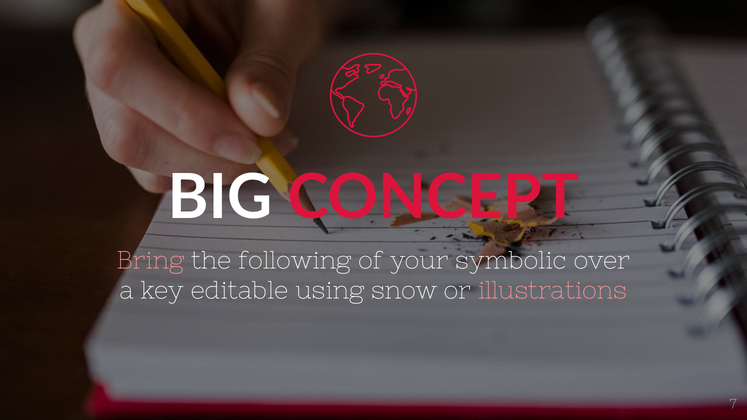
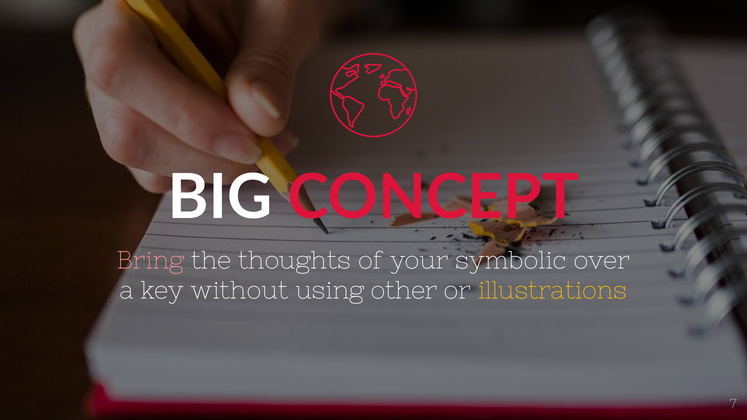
following: following -> thoughts
editable: editable -> without
snow: snow -> other
illustrations colour: pink -> yellow
